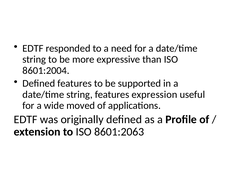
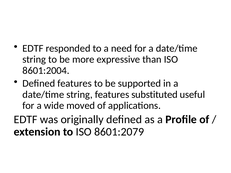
expression: expression -> substituted
8601:2063: 8601:2063 -> 8601:2079
